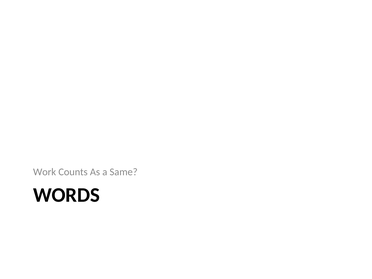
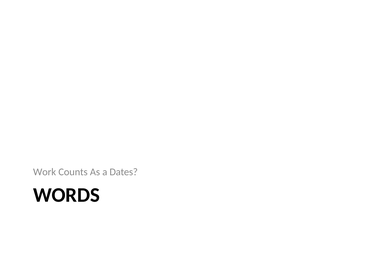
Same: Same -> Dates
